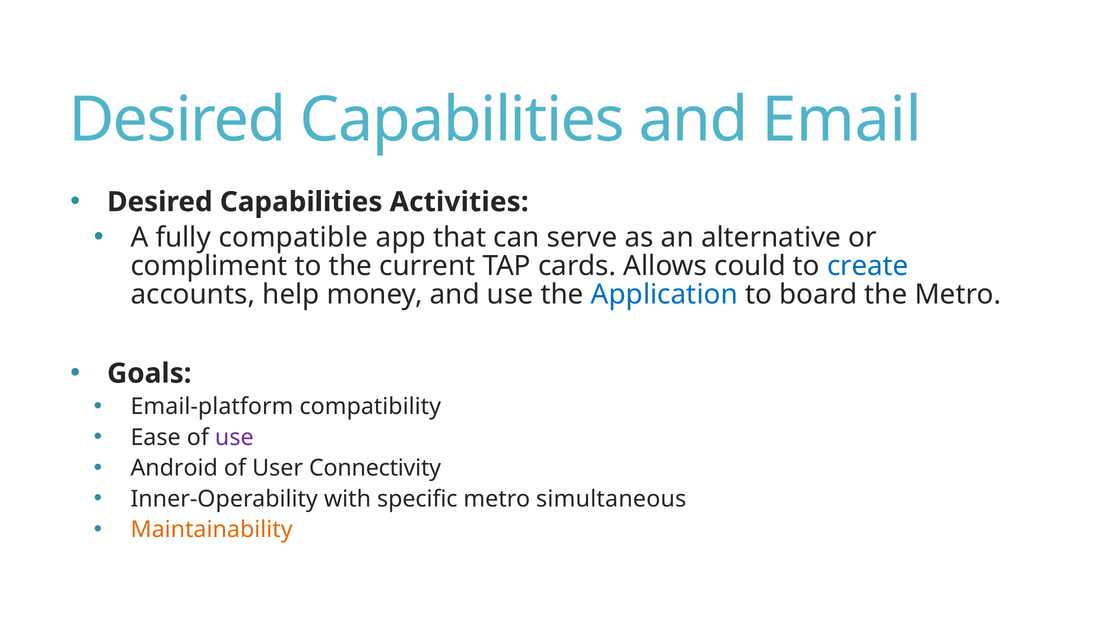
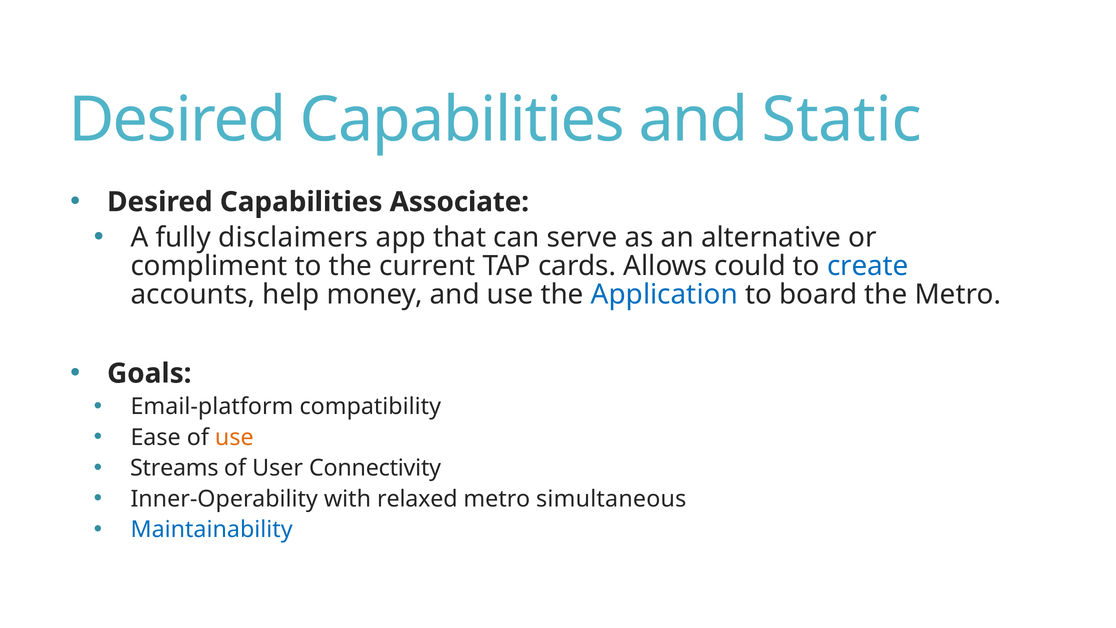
Email: Email -> Static
Activities: Activities -> Associate
compatible: compatible -> disclaimers
use at (234, 437) colour: purple -> orange
Android: Android -> Streams
specific: specific -> relaxed
Maintainability colour: orange -> blue
